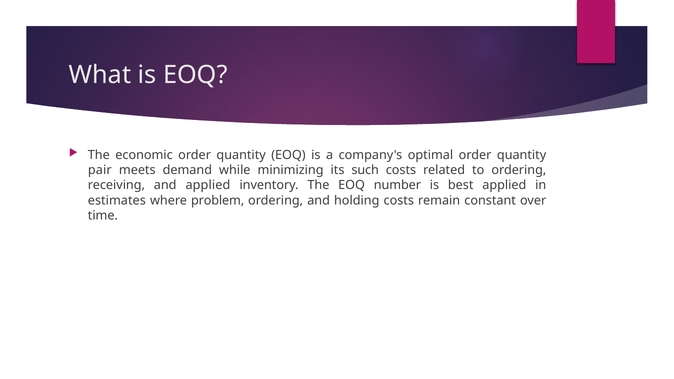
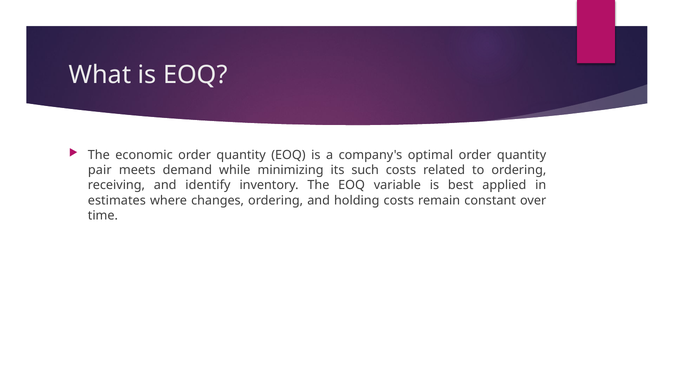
and applied: applied -> identify
number: number -> variable
problem: problem -> changes
